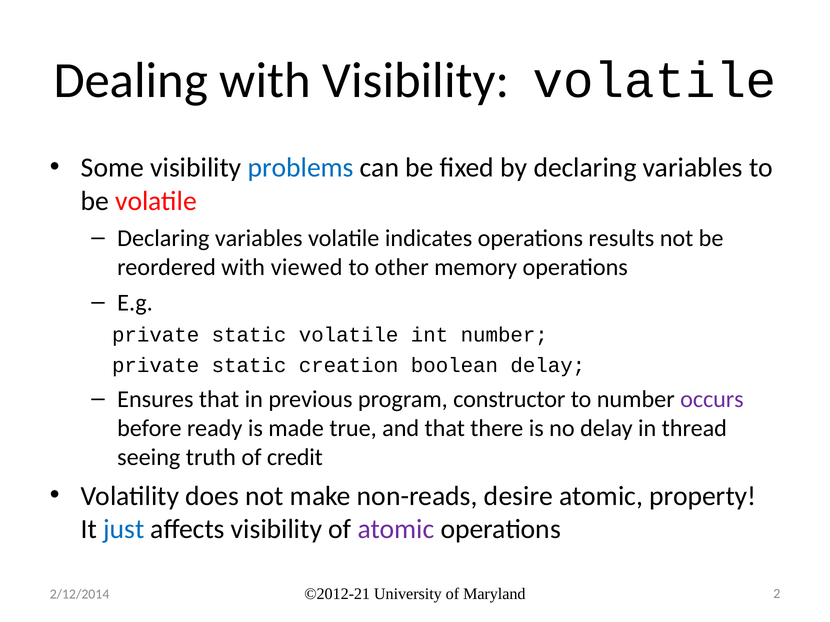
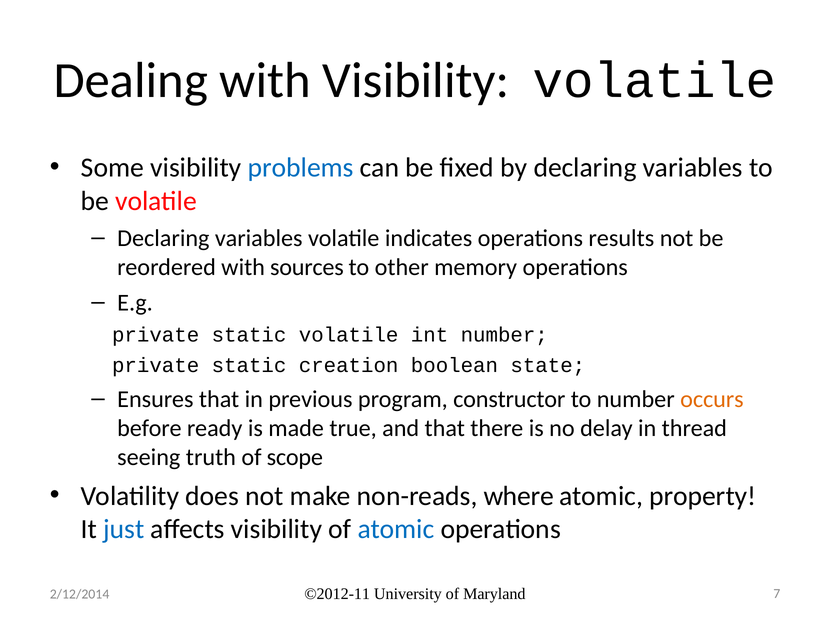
viewed: viewed -> sources
boolean delay: delay -> state
occurs colour: purple -> orange
credit: credit -> scope
desire: desire -> where
atomic at (396, 529) colour: purple -> blue
©2012-21: ©2012-21 -> ©2012-11
2: 2 -> 7
